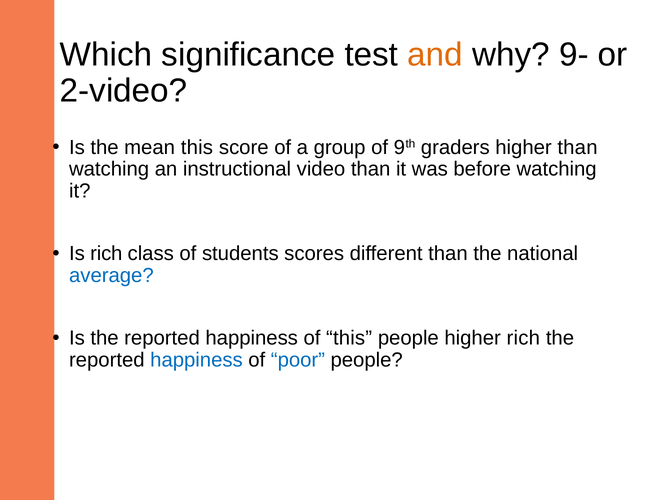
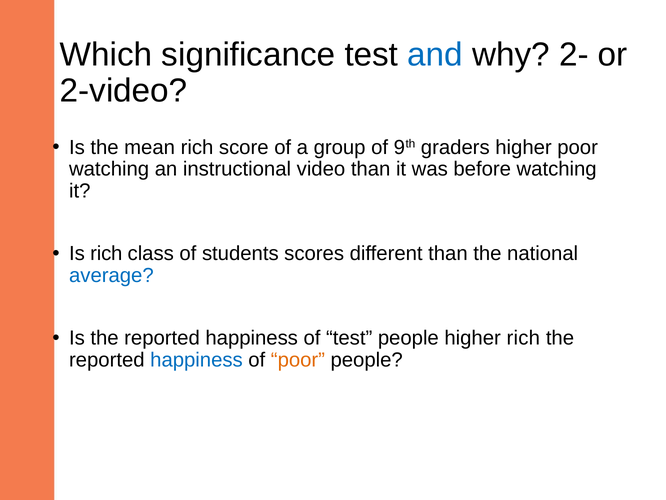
and colour: orange -> blue
9-: 9- -> 2-
mean this: this -> rich
higher than: than -> poor
of this: this -> test
poor at (298, 360) colour: blue -> orange
